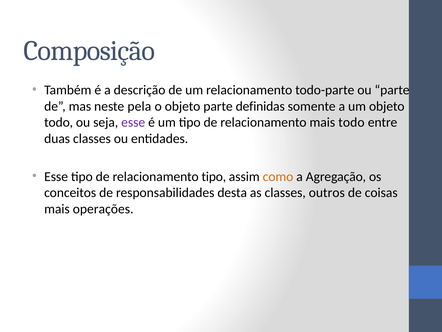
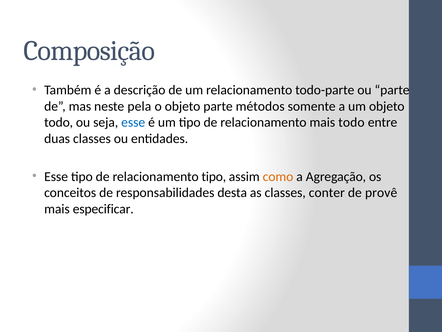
definidas: definidas -> métodos
esse at (133, 122) colour: purple -> blue
outros: outros -> conter
coisas: coisas -> provê
operações: operações -> especificar
